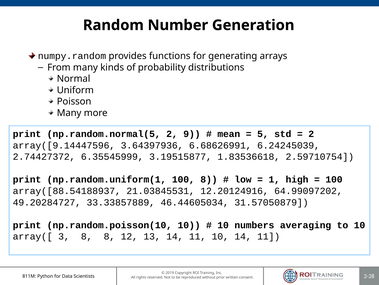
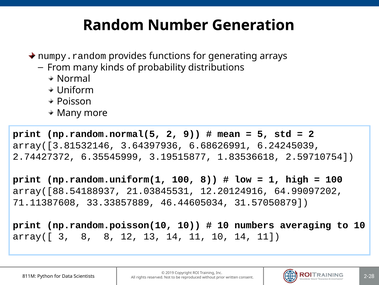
array([9.14447596: array([9.14447596 -> array([3.81532146
49.20284727: 49.20284727 -> 71.11387608
